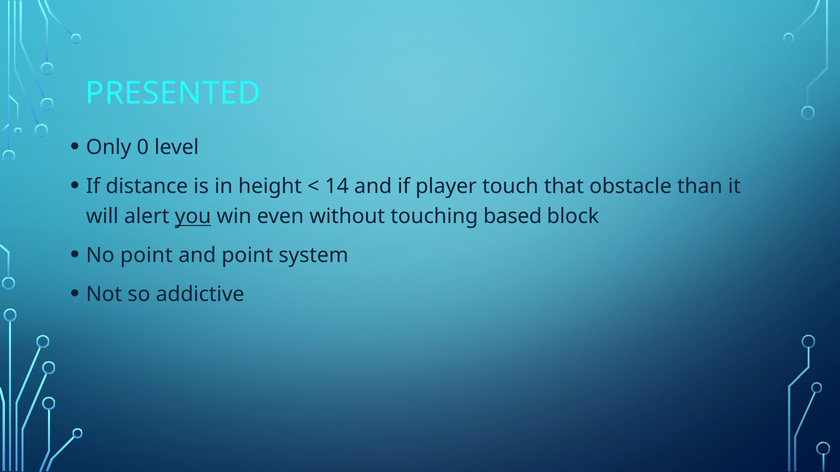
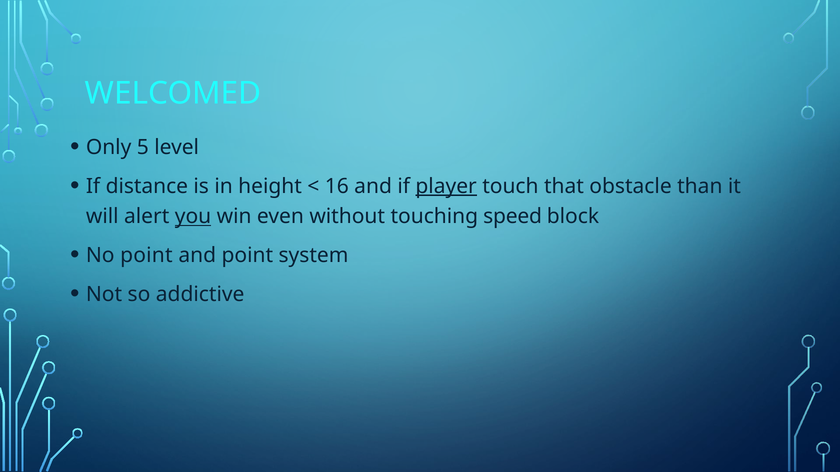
PRESENTED: PRESENTED -> WELCOMED
0: 0 -> 5
14: 14 -> 16
player underline: none -> present
based: based -> speed
